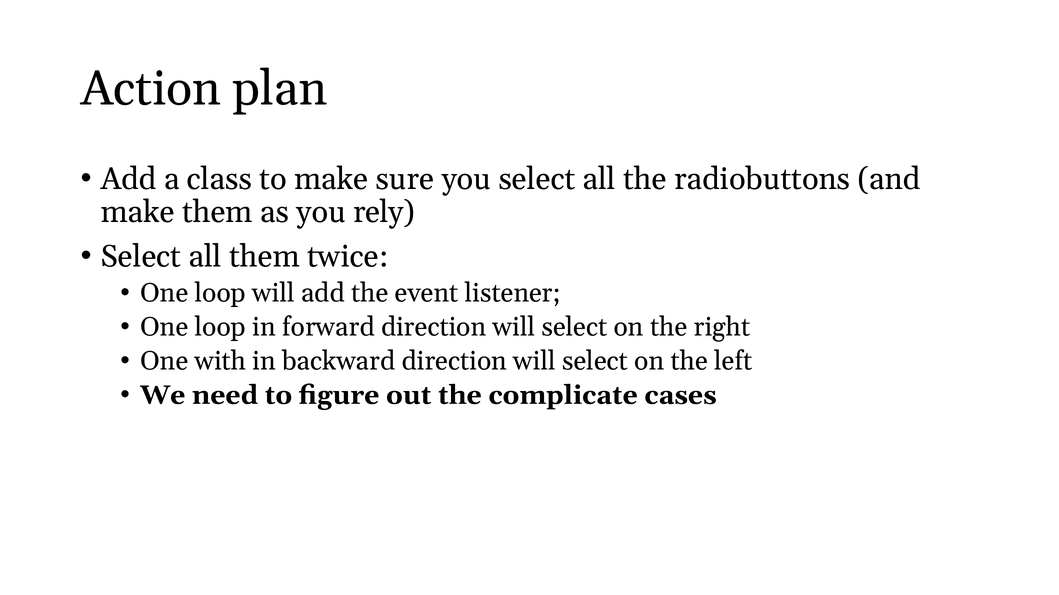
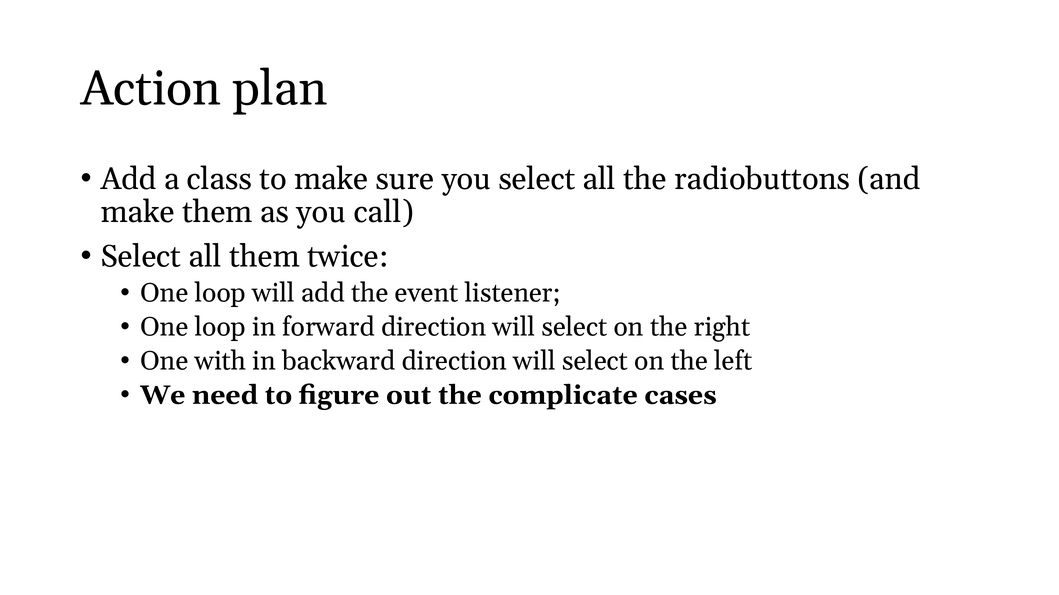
rely: rely -> call
